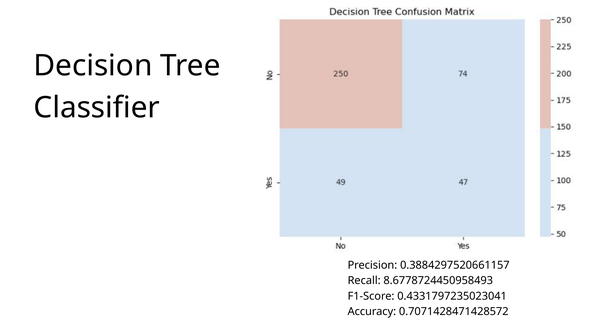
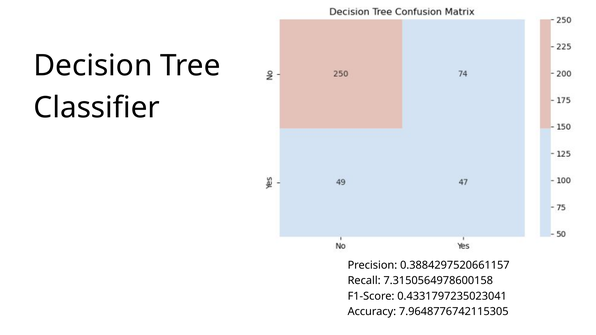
8.6778724450958493: 8.6778724450958493 -> 7.3150564978600158
0.7071428471428572: 0.7071428471428572 -> 7.9648776742115305
